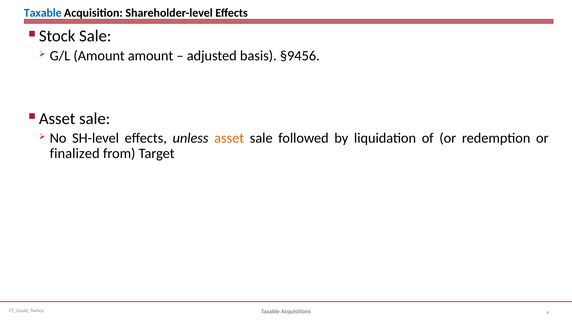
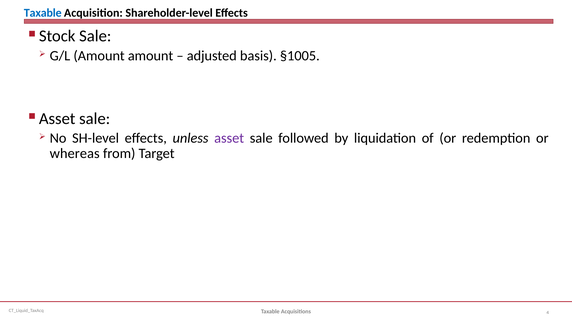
§9456: §9456 -> §1005
asset at (229, 138) colour: orange -> purple
finalized: finalized -> whereas
